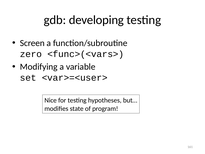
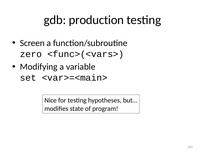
developing: developing -> production
<var>=<user>: <var>=<user> -> <var>=<main>
